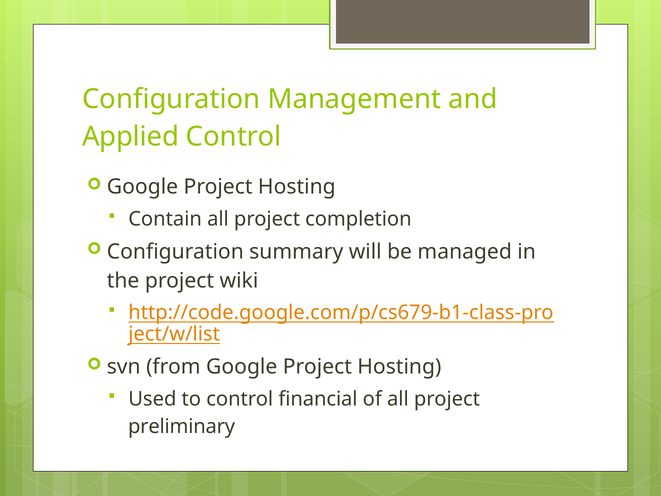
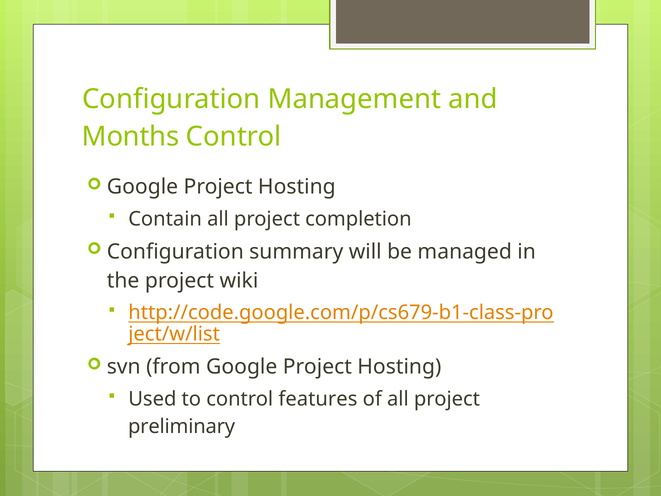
Applied: Applied -> Months
financial: financial -> features
